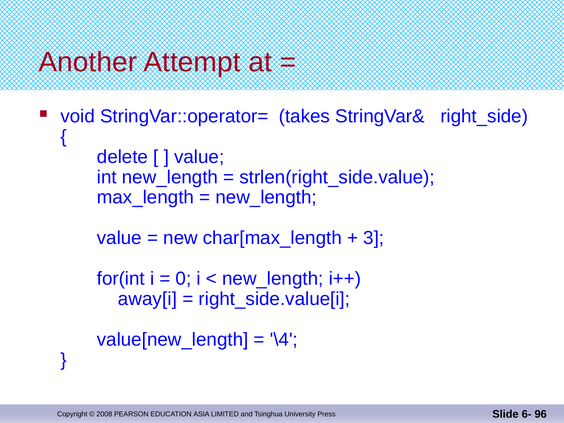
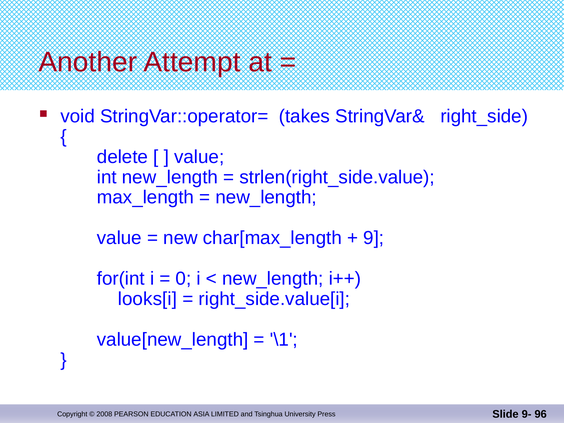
3: 3 -> 9
away[i: away[i -> looks[i
\4: \4 -> \1
6-: 6- -> 9-
